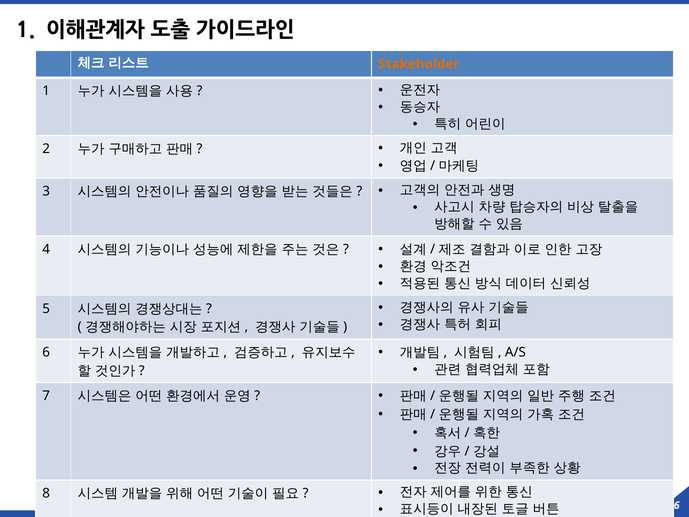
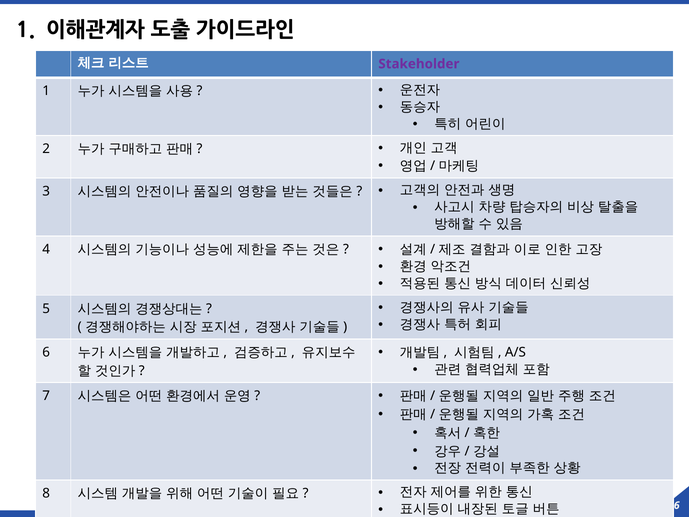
Stakeholder colour: orange -> purple
